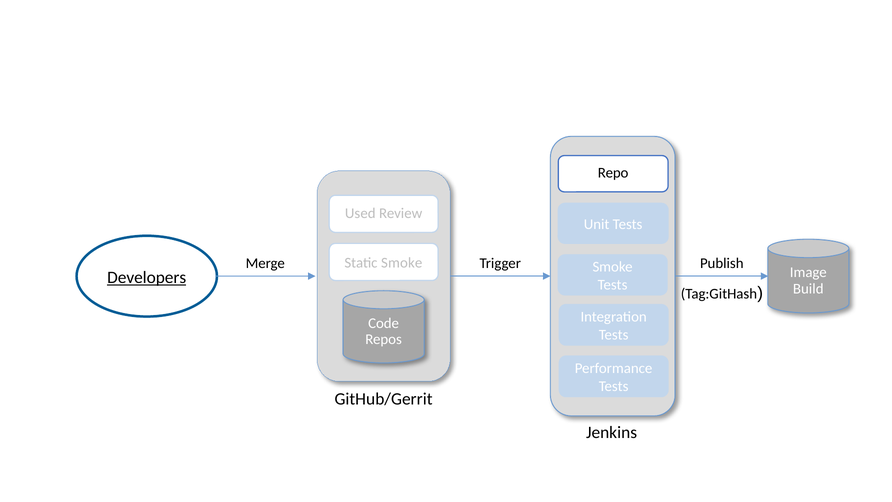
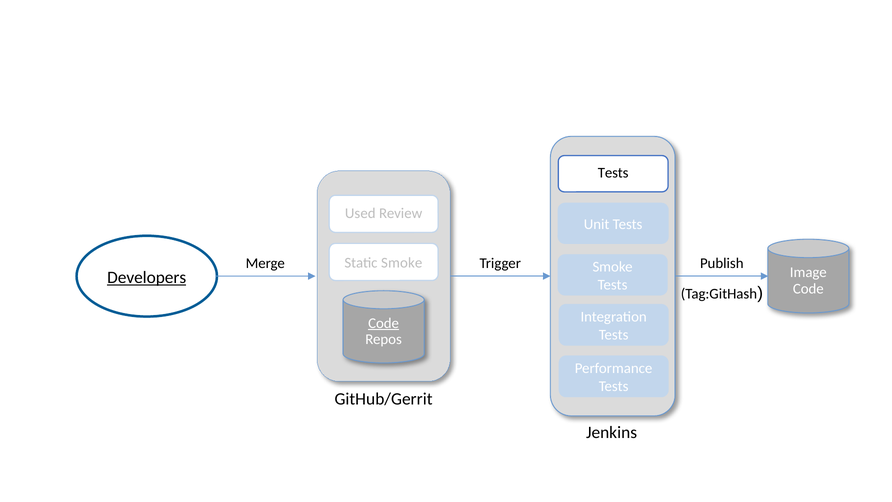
Repo at (613, 173): Repo -> Tests
Build at (808, 288): Build -> Code
Code at (384, 323) underline: none -> present
